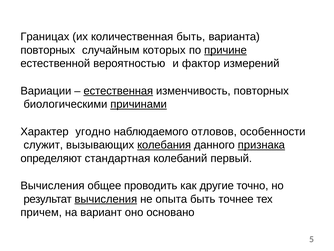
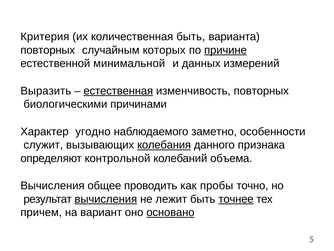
Границах: Границах -> Критерия
вероятностью: вероятностью -> минимальной
фактор: фактор -> данных
Вариации: Вариации -> Выразить
причинами underline: present -> none
отловов: отловов -> заметно
признака underline: present -> none
стандартная: стандартная -> контрольной
первый: первый -> объема
другие: другие -> пробы
опыта: опыта -> лежит
точнее underline: none -> present
основано underline: none -> present
